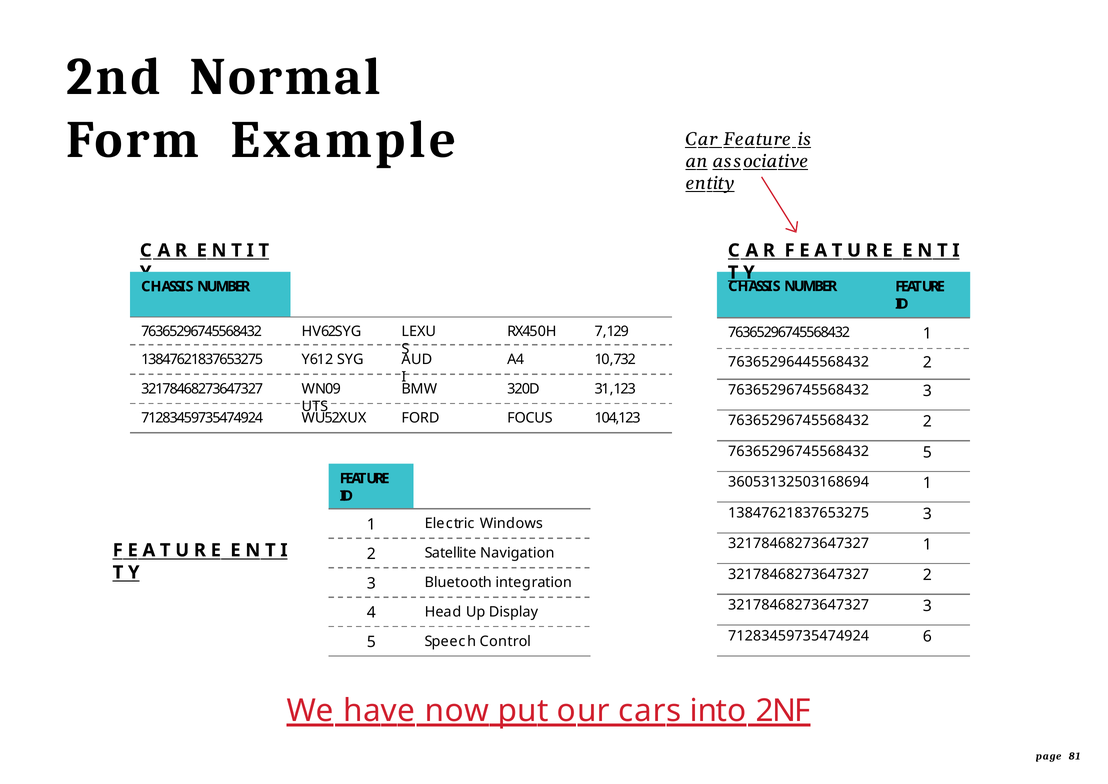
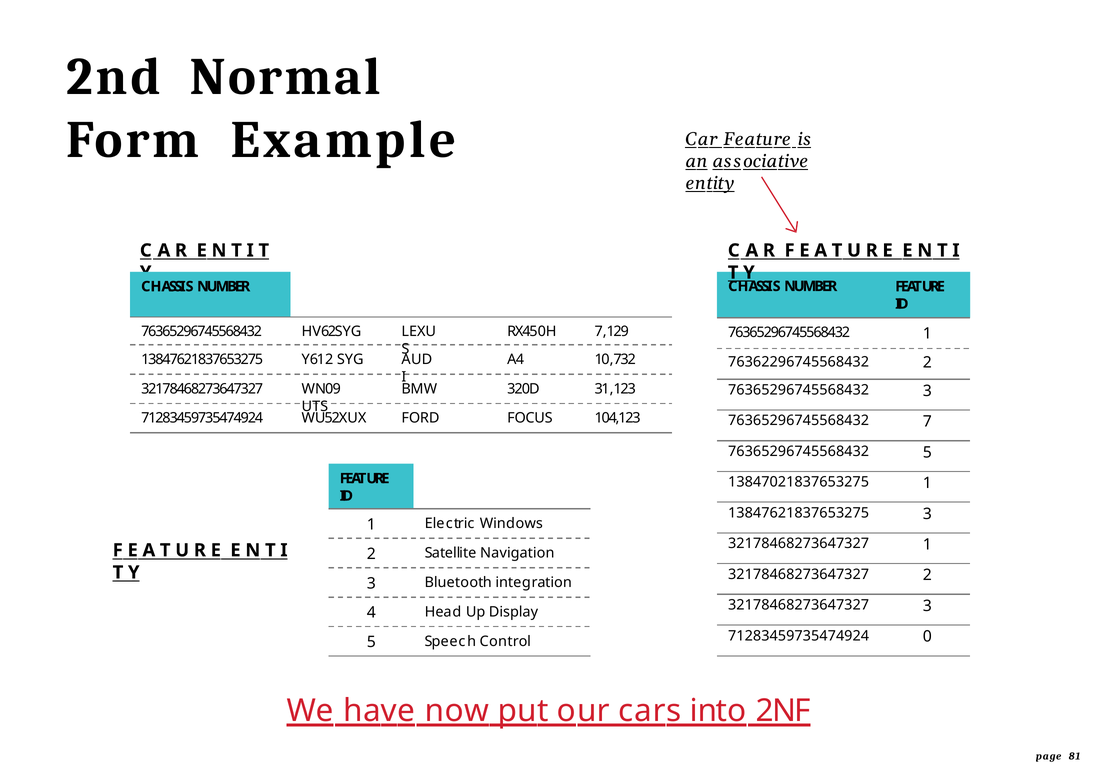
76365296445568432: 76365296445568432 -> 76362296745568432
76365296745568432 2: 2 -> 7
36053132503168694: 36053132503168694 -> 13847021837653275
6: 6 -> 0
